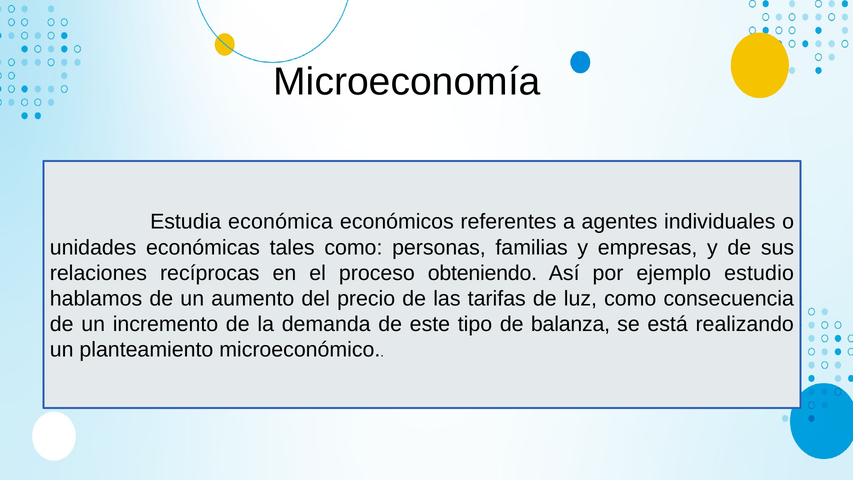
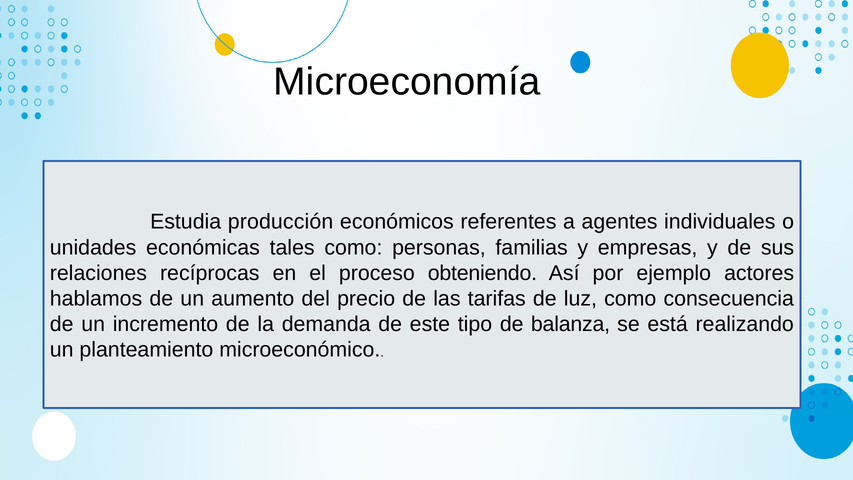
económica: económica -> producción
estudio: estudio -> actores
